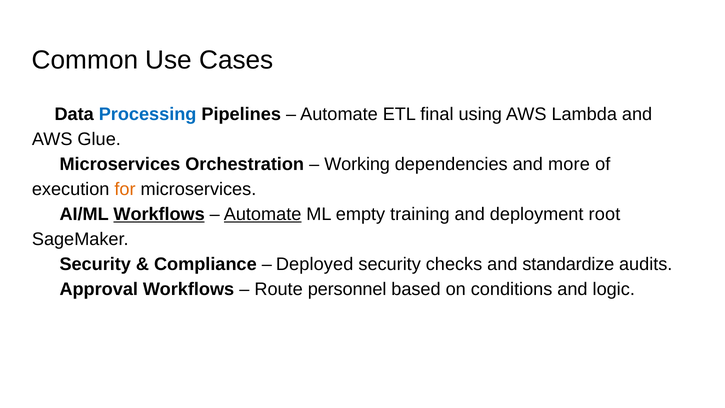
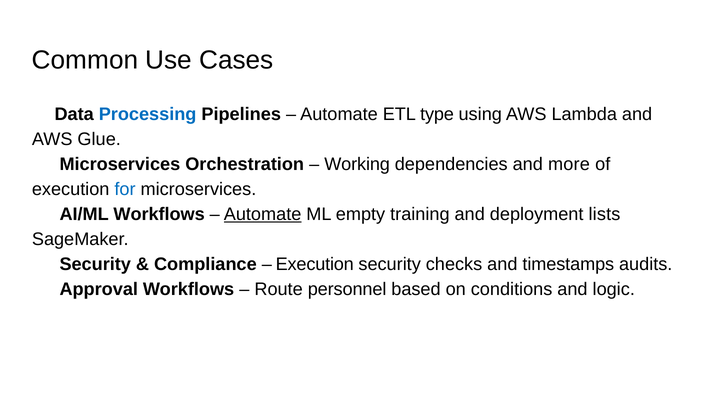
final: final -> type
for colour: orange -> blue
Workflows at (159, 214) underline: present -> none
root: root -> lists
Deployed at (315, 264): Deployed -> Execution
standardize: standardize -> timestamps
